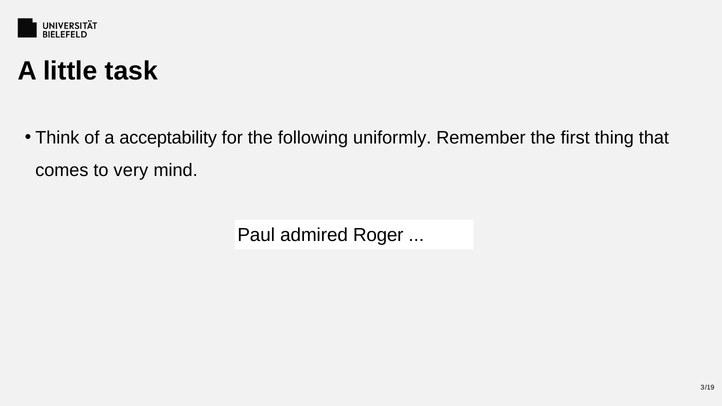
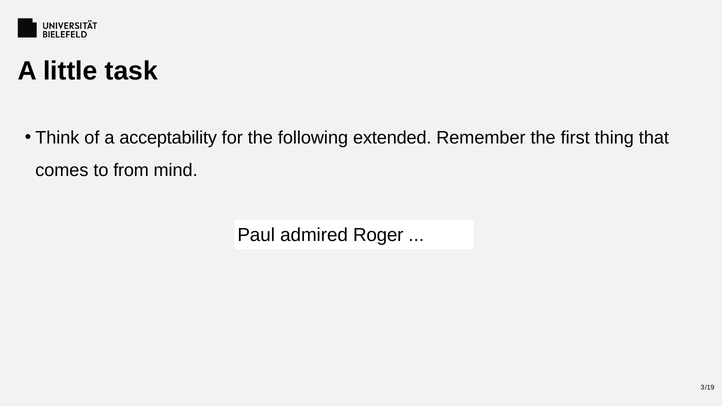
uniformly: uniformly -> extended
very: very -> from
